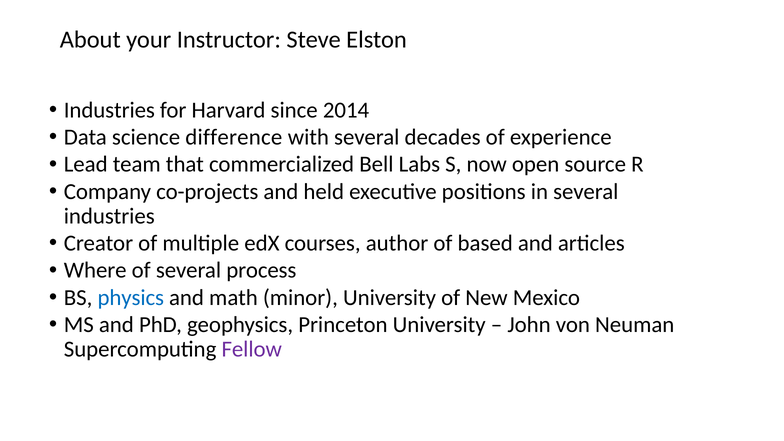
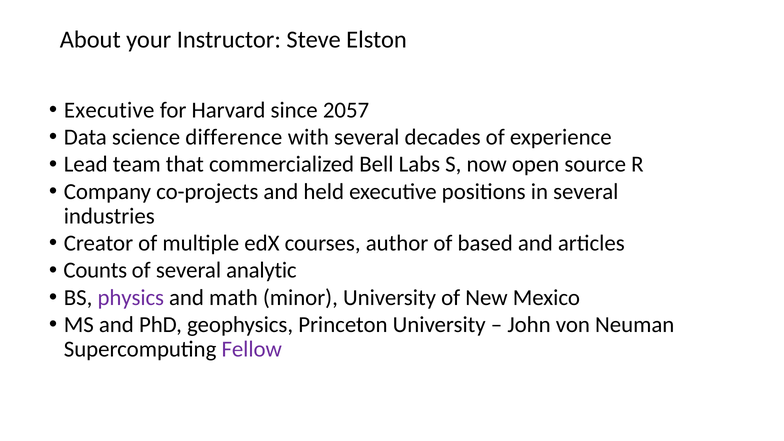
Industries at (109, 110): Industries -> Executive
2014: 2014 -> 2057
Where: Where -> Counts
process: process -> analytic
physics colour: blue -> purple
